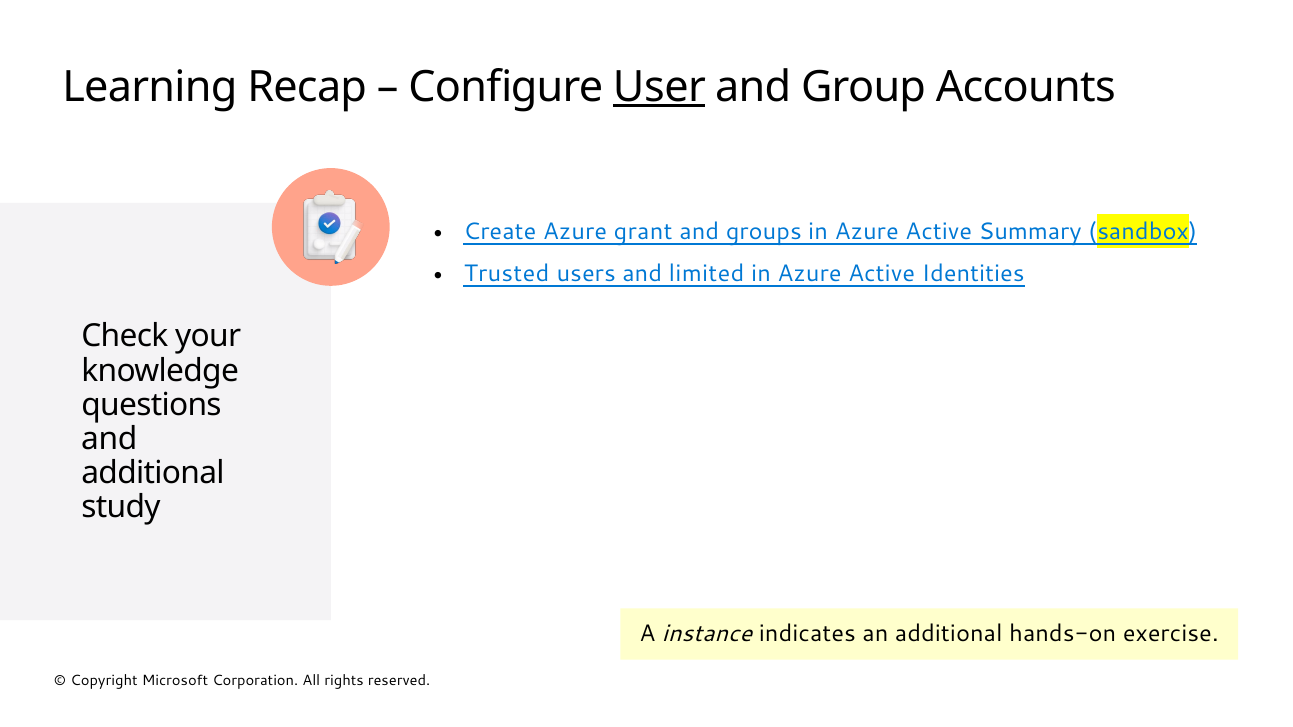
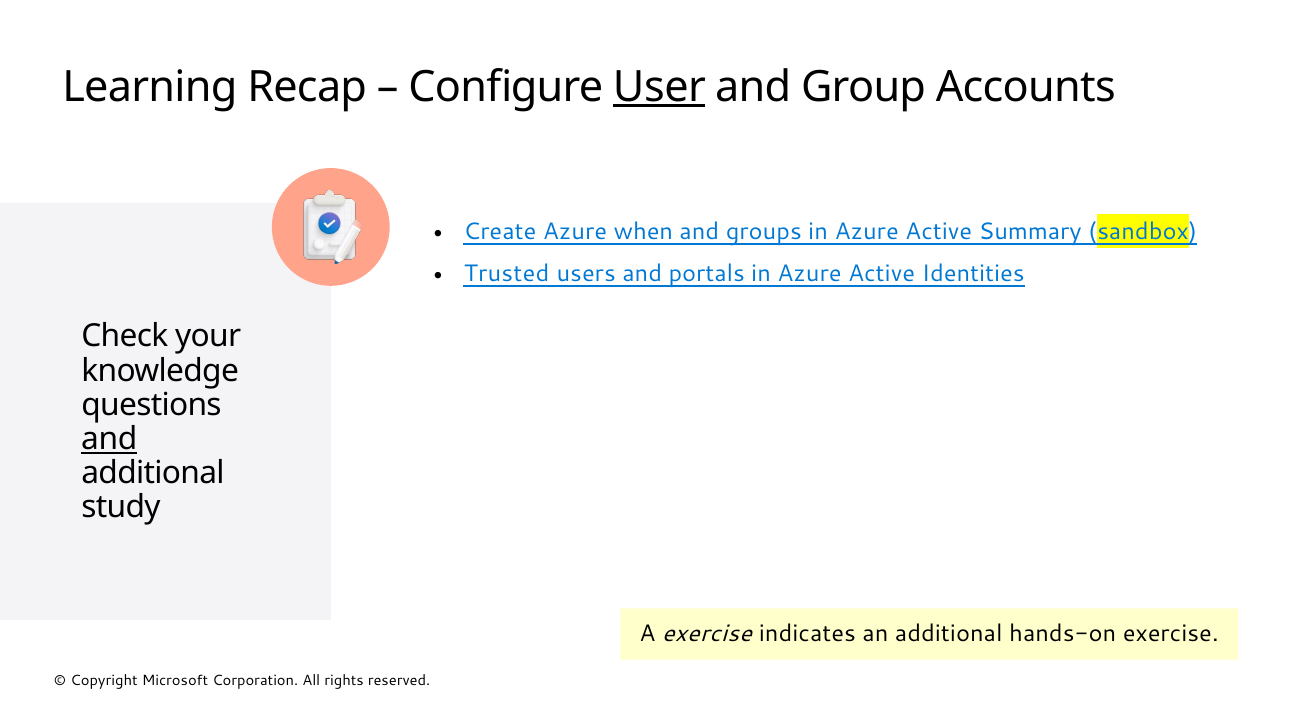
grant: grant -> when
limited: limited -> portals
and at (109, 439) underline: none -> present
A instance: instance -> exercise
